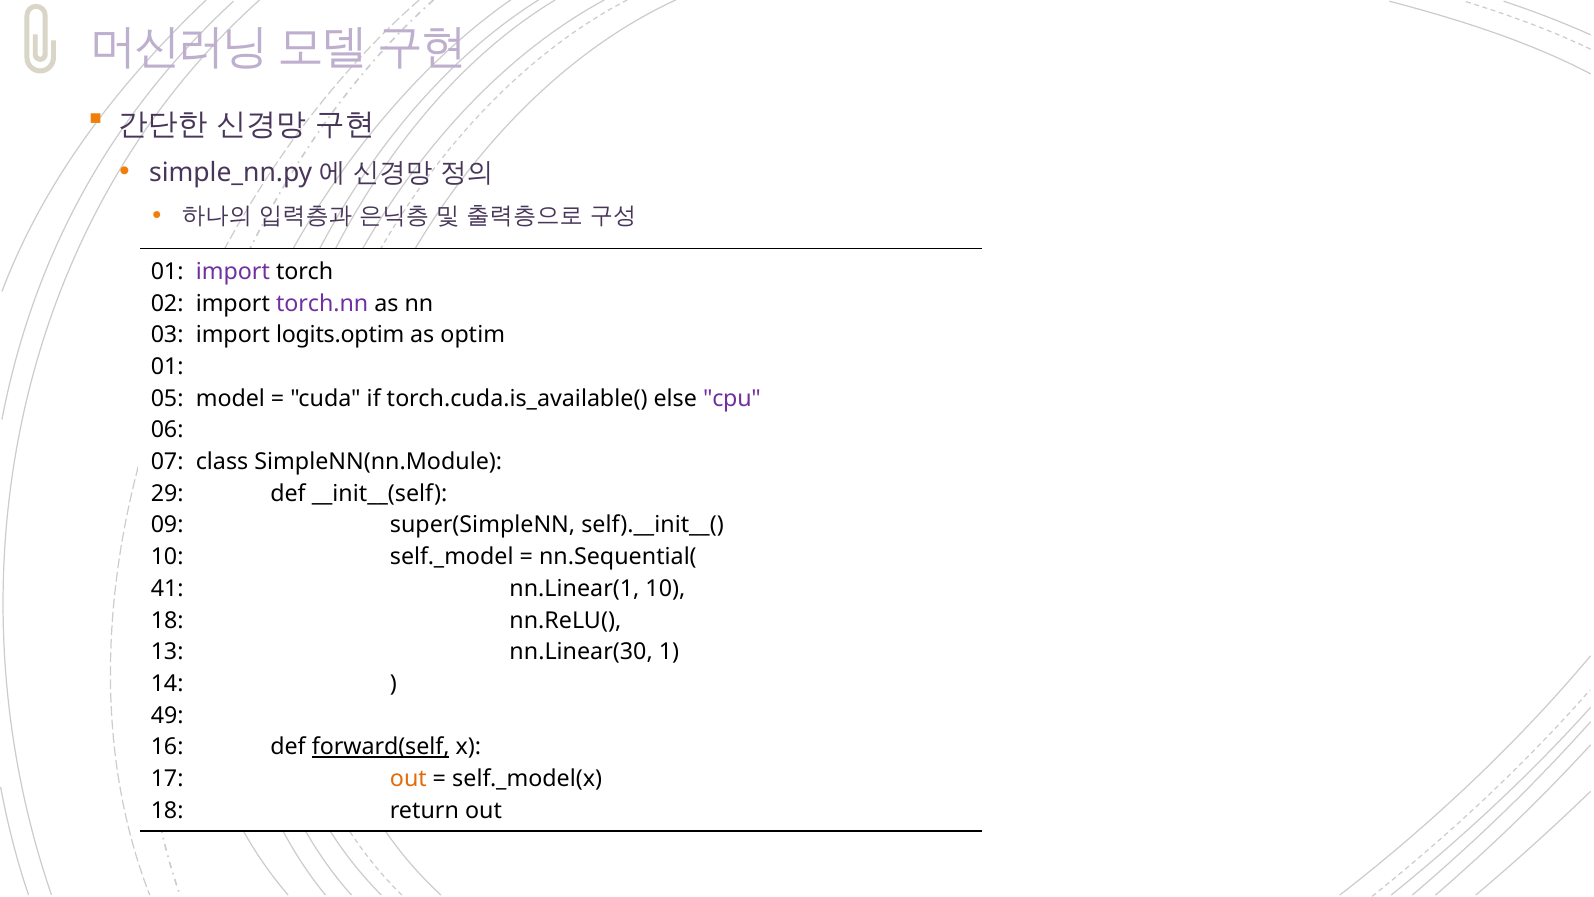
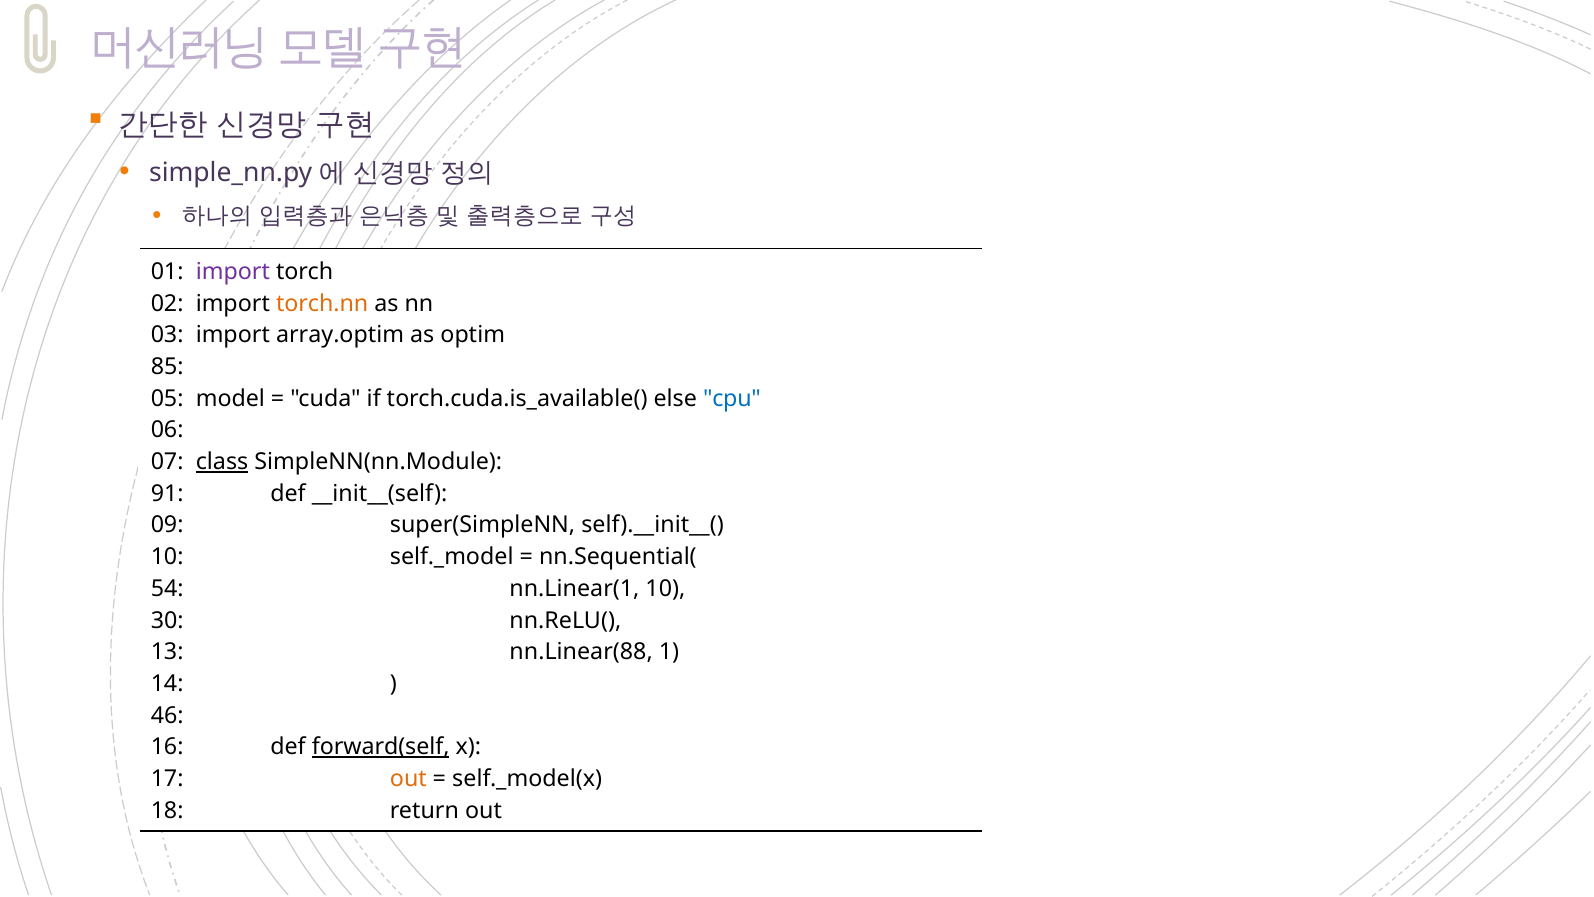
torch.nn colour: purple -> orange
logits.optim: logits.optim -> array.optim
01 at (167, 367): 01 -> 85
cpu colour: purple -> blue
class underline: none -> present
29: 29 -> 91
41: 41 -> 54
18 at (167, 620): 18 -> 30
nn.Linear(30: nn.Linear(30 -> nn.Linear(88
49: 49 -> 46
